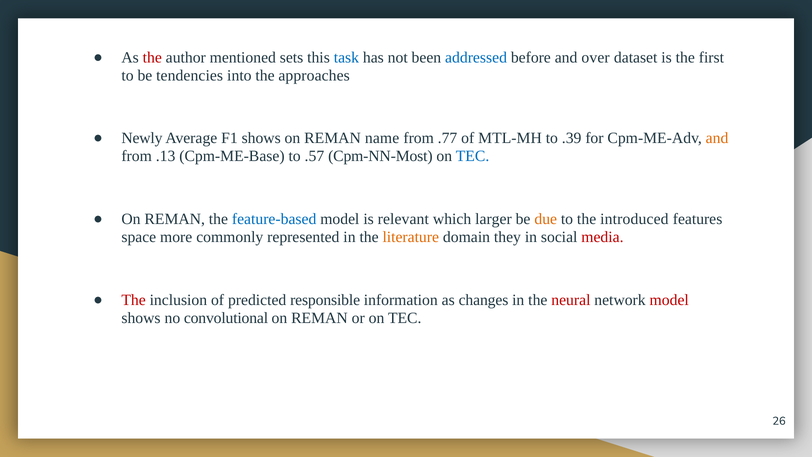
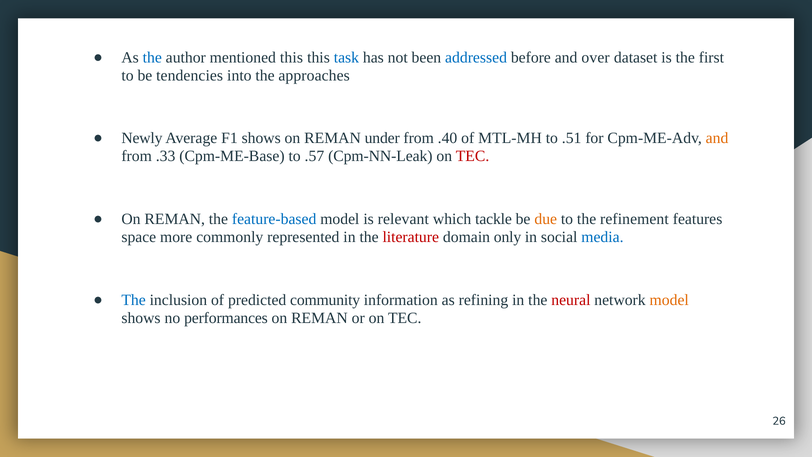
the at (152, 57) colour: red -> blue
mentioned sets: sets -> this
name: name -> under
.77: .77 -> .40
.39: .39 -> .51
.13: .13 -> .33
Cpm-NN-Most: Cpm-NN-Most -> Cpm-NN-Leak
TEC at (473, 156) colour: blue -> red
larger: larger -> tackle
introduced: introduced -> refinement
literature colour: orange -> red
they: they -> only
media colour: red -> blue
The at (134, 300) colour: red -> blue
responsible: responsible -> community
changes: changes -> refining
model at (669, 300) colour: red -> orange
convolutional: convolutional -> performances
